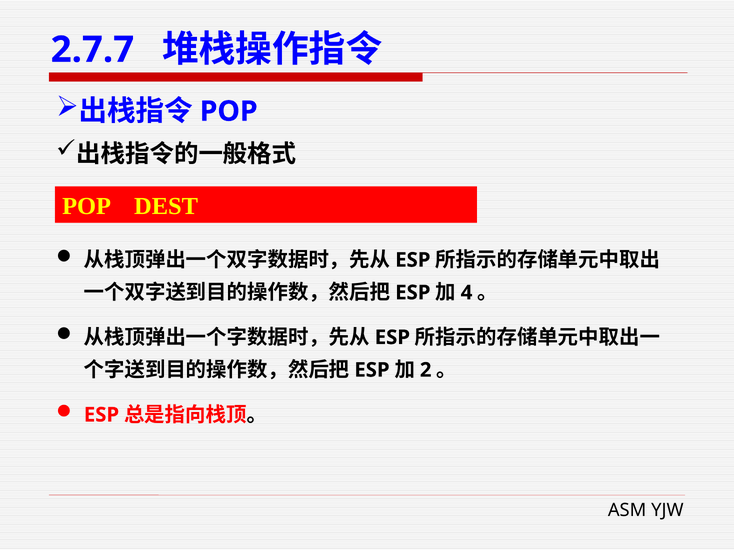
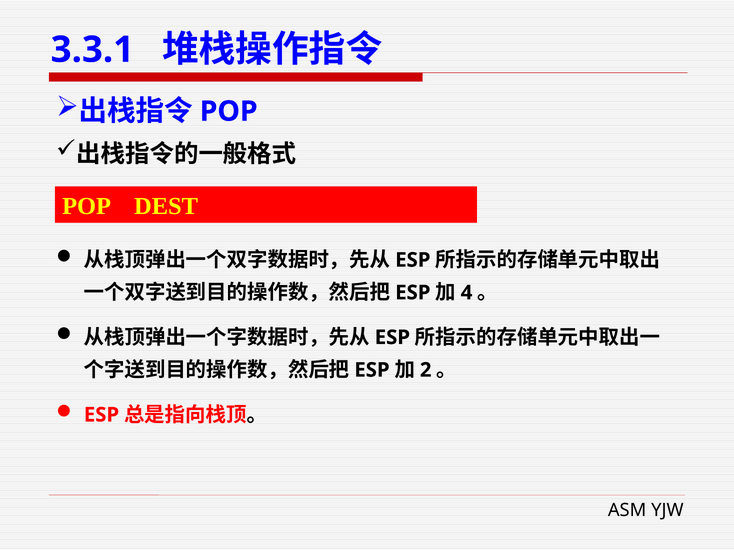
2.7.7: 2.7.7 -> 3.3.1
